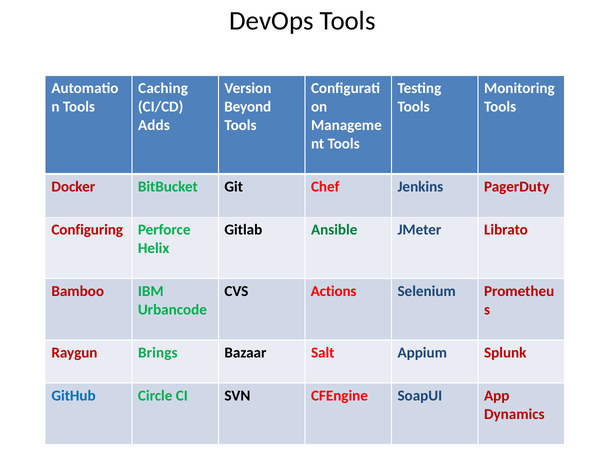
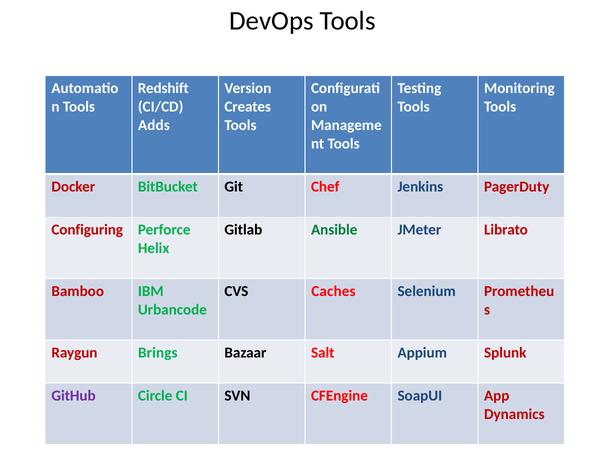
Caching: Caching -> Redshift
Beyond: Beyond -> Creates
Actions: Actions -> Caches
GitHub colour: blue -> purple
